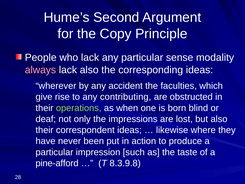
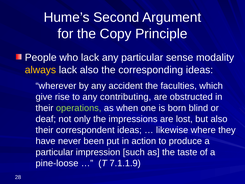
always colour: pink -> yellow
pine-afford: pine-afford -> pine-loose
8.3.9.8: 8.3.9.8 -> 7.1.1.9
